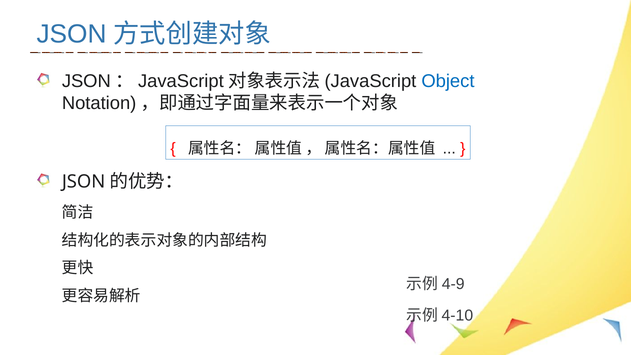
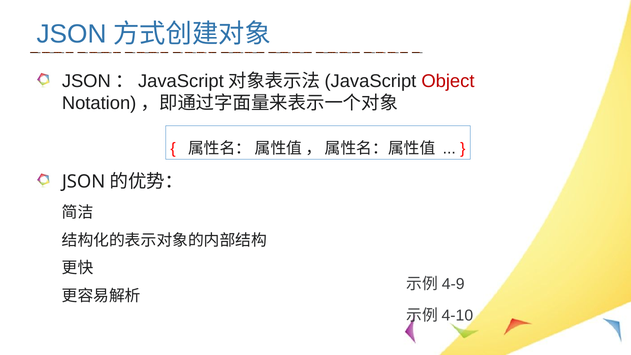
Object colour: blue -> red
